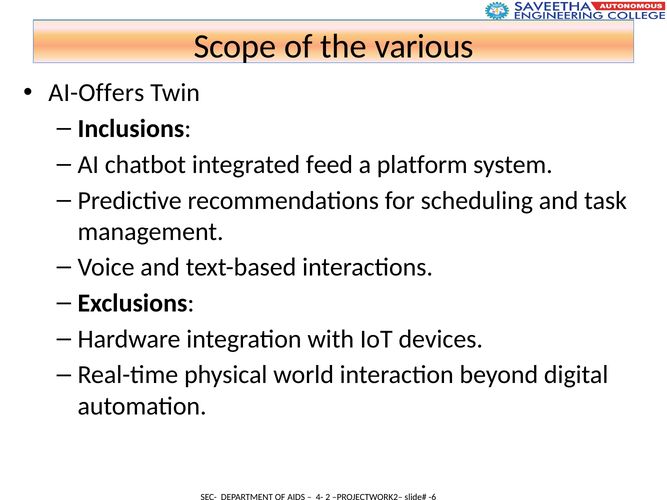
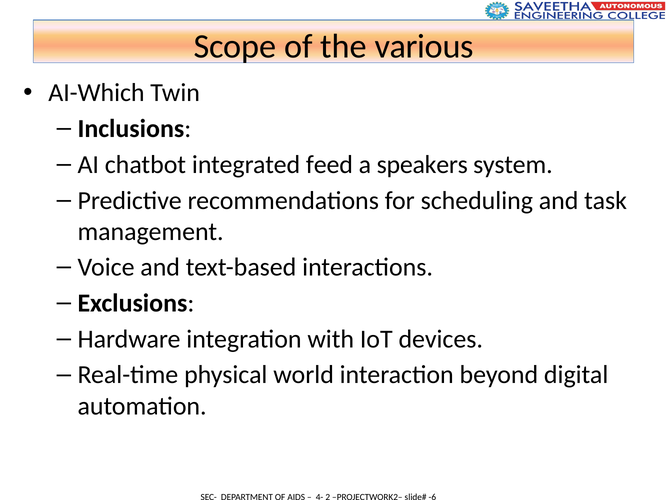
AI-Offers: AI-Offers -> AI-Which
platform: platform -> speakers
